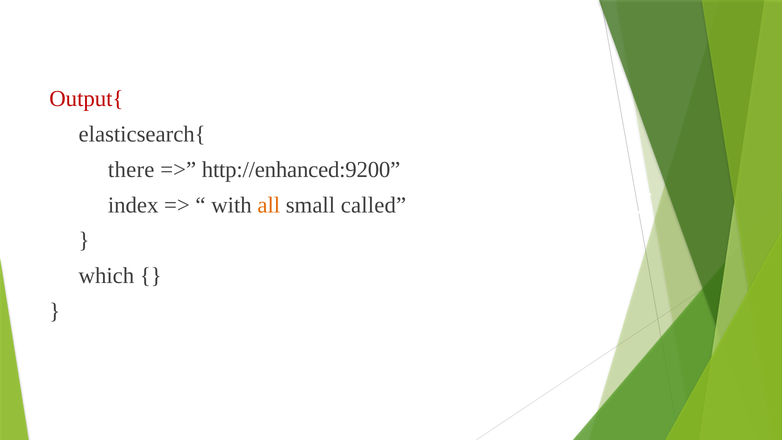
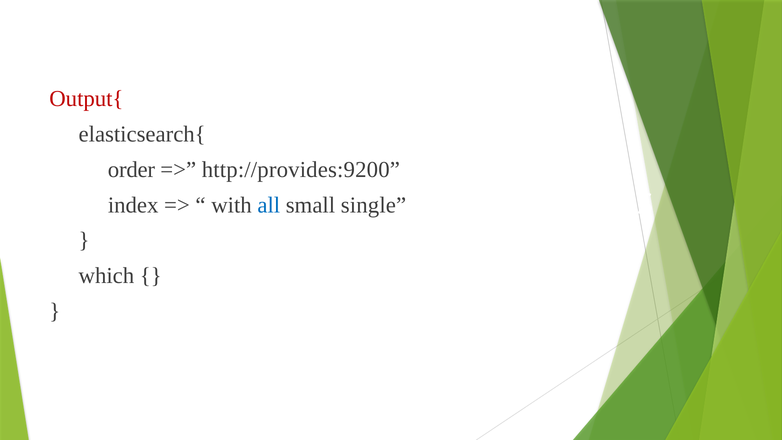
there: there -> order
http://enhanced:9200: http://enhanced:9200 -> http://provides:9200
all colour: orange -> blue
called: called -> single
